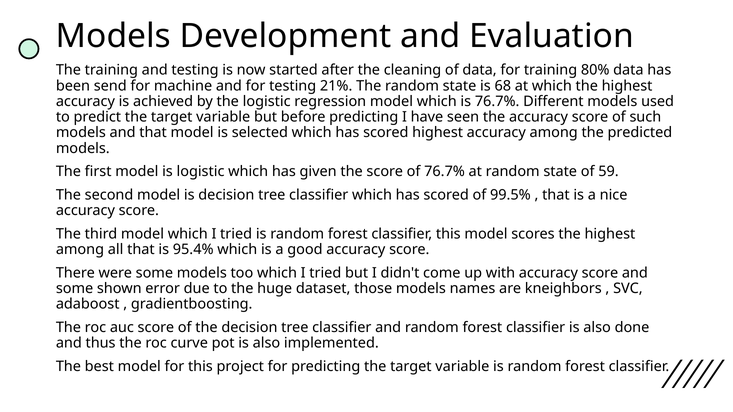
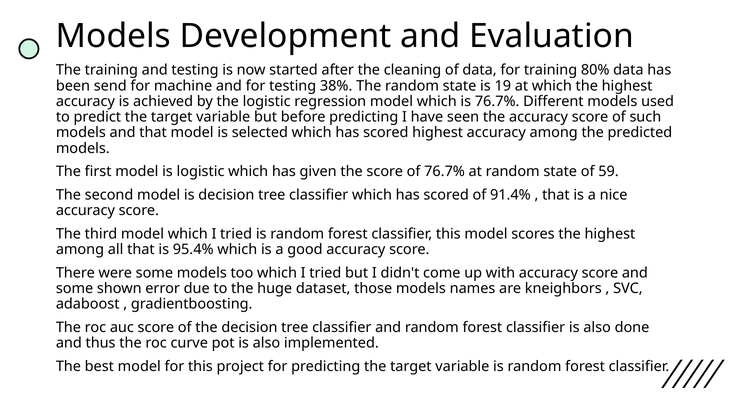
21%: 21% -> 38%
68: 68 -> 19
99.5%: 99.5% -> 91.4%
